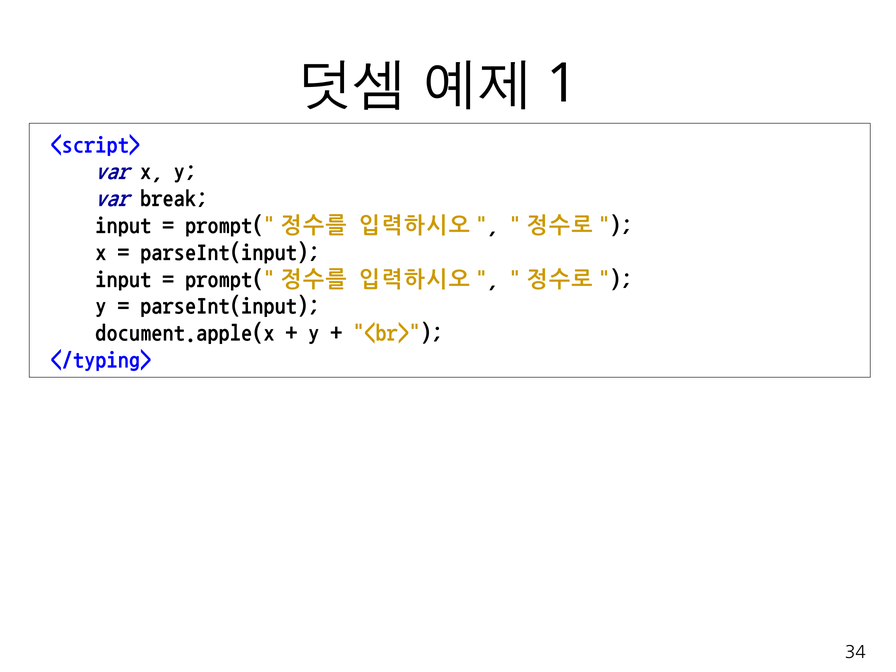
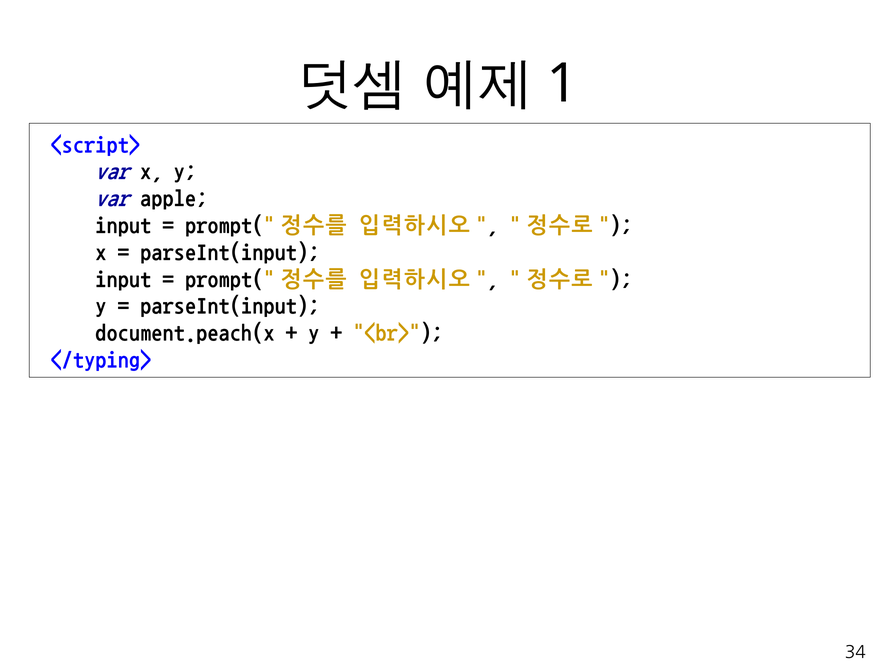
break: break -> apple
document.apple(x: document.apple(x -> document.peach(x
